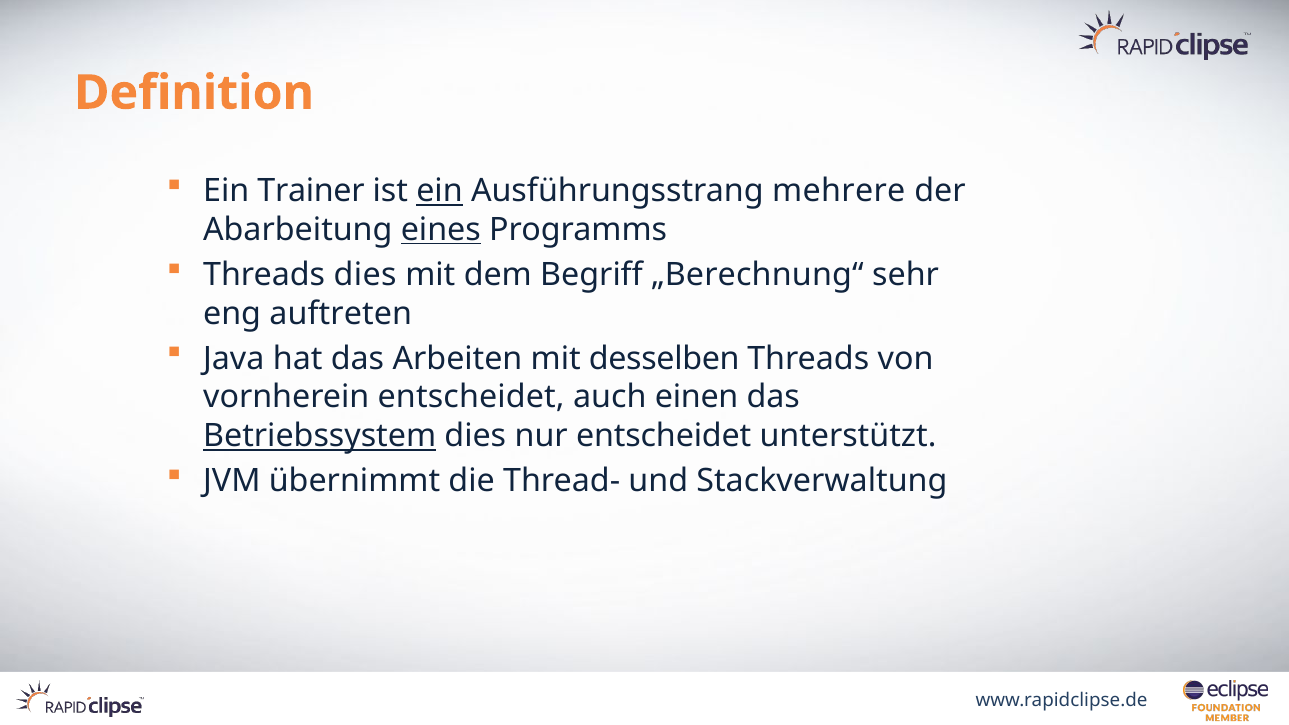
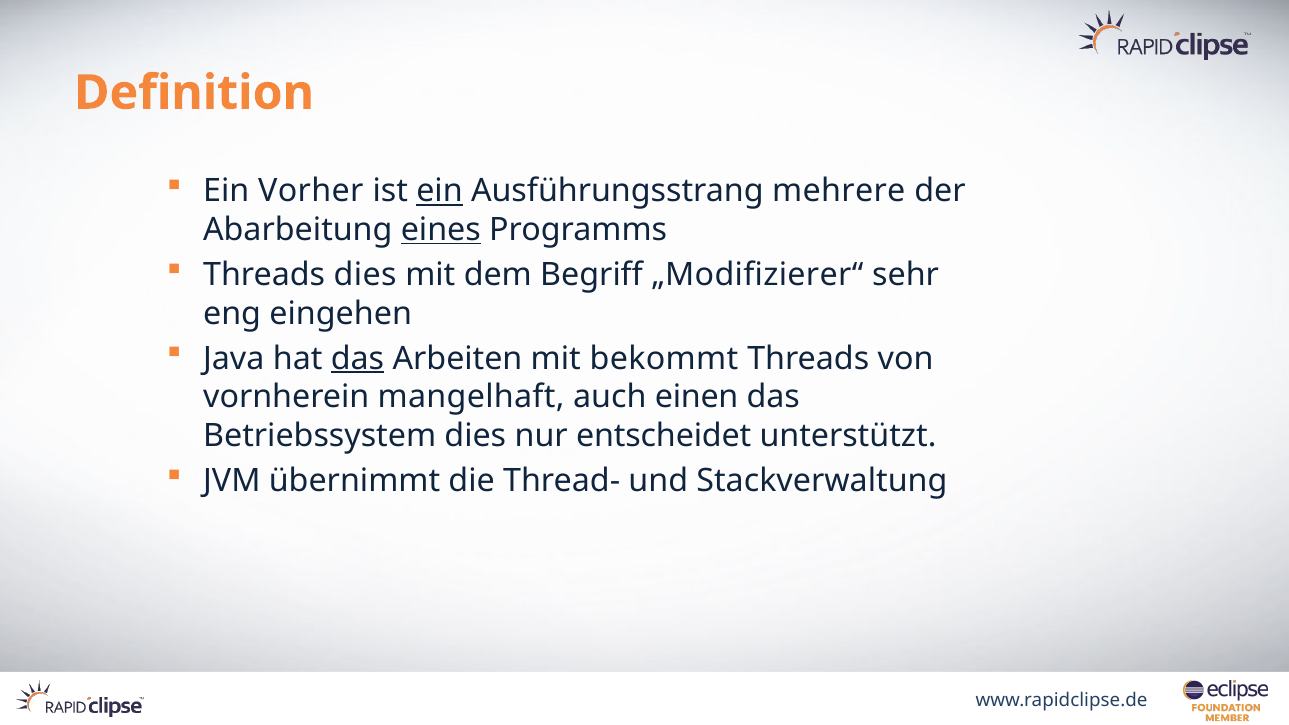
Trainer: Trainer -> Vorher
„Berechnung“: „Berechnung“ -> „Modifizierer“
auftreten: auftreten -> eingehen
das at (357, 359) underline: none -> present
desselben: desselben -> bekommt
vornherein entscheidet: entscheidet -> mangelhaft
Betriebssystem underline: present -> none
